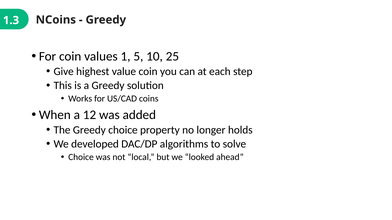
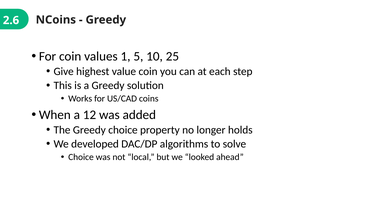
1.3: 1.3 -> 2.6
